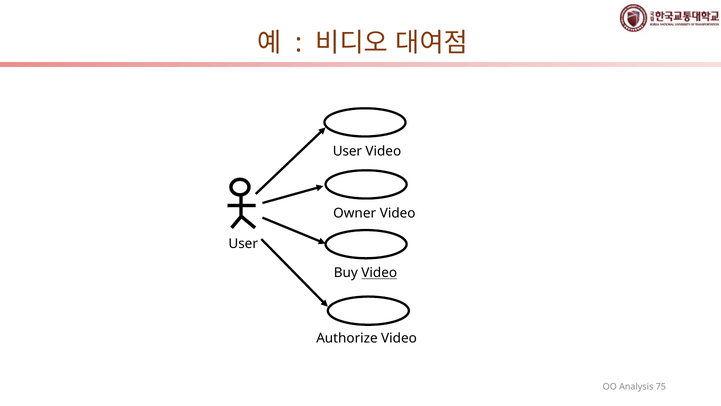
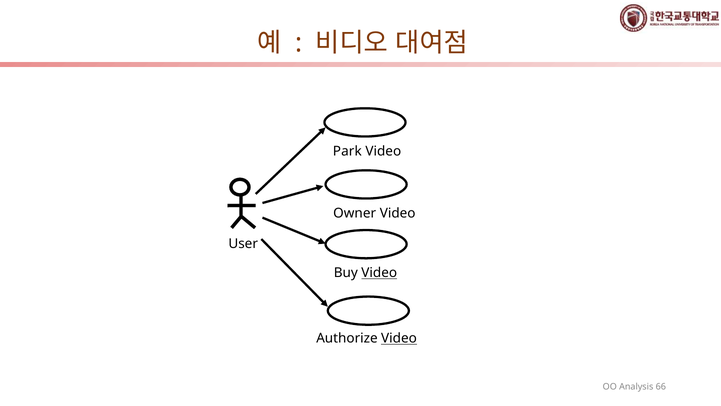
User at (347, 151): User -> Park
Video at (399, 338) underline: none -> present
75: 75 -> 66
